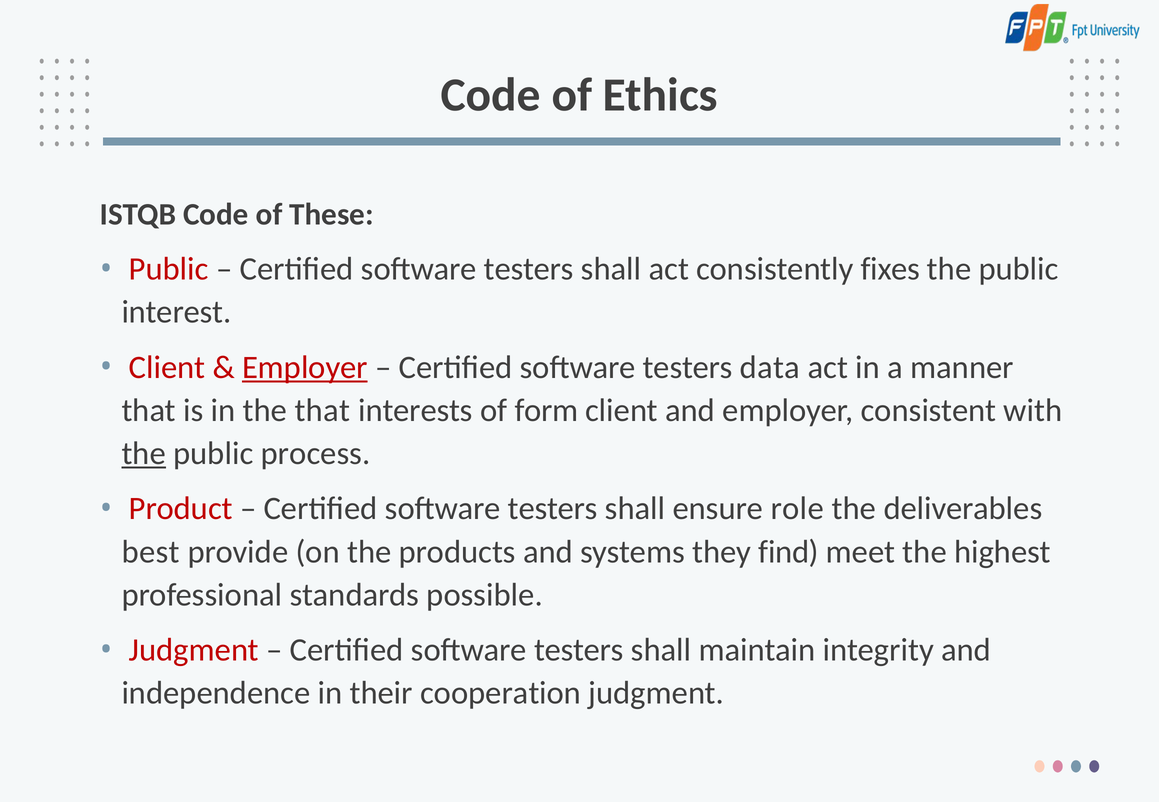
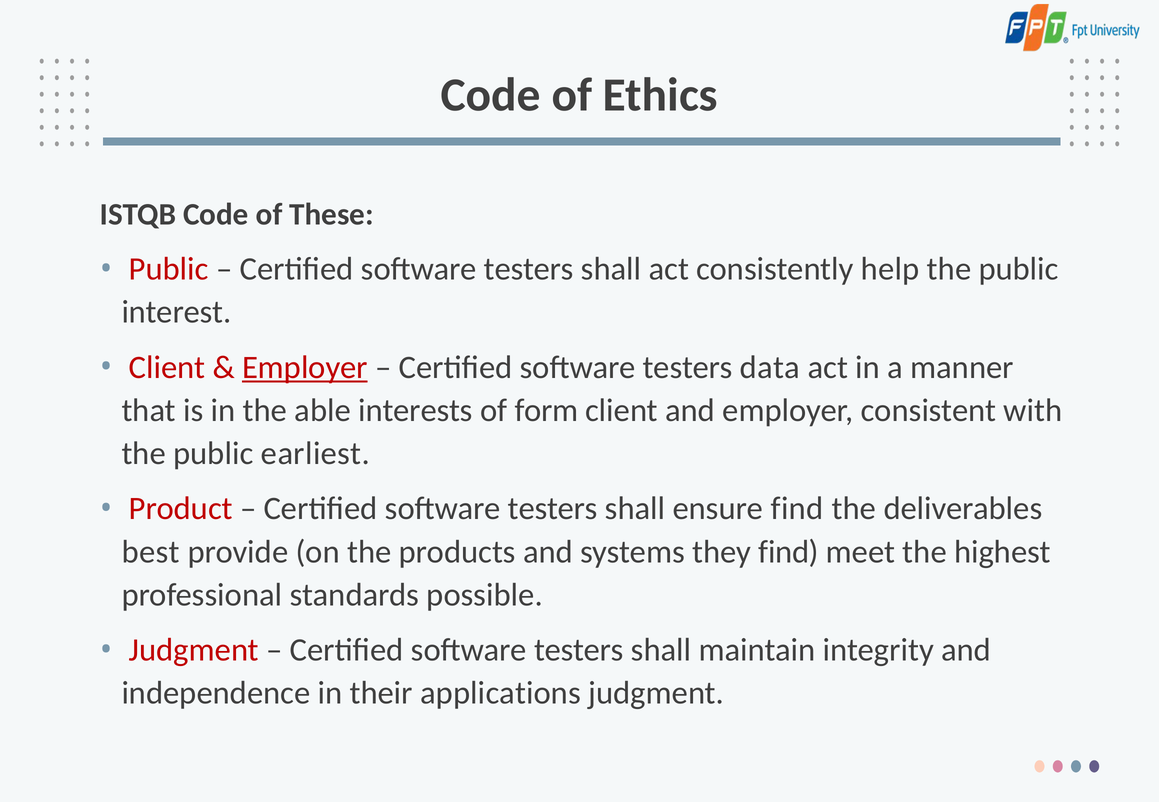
fixes: fixes -> help
the that: that -> able
the at (144, 454) underline: present -> none
process: process -> earliest
ensure role: role -> find
cooperation: cooperation -> applications
